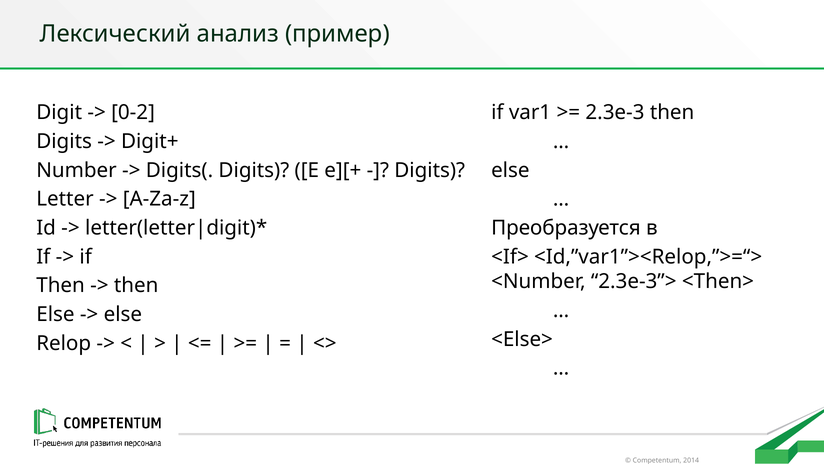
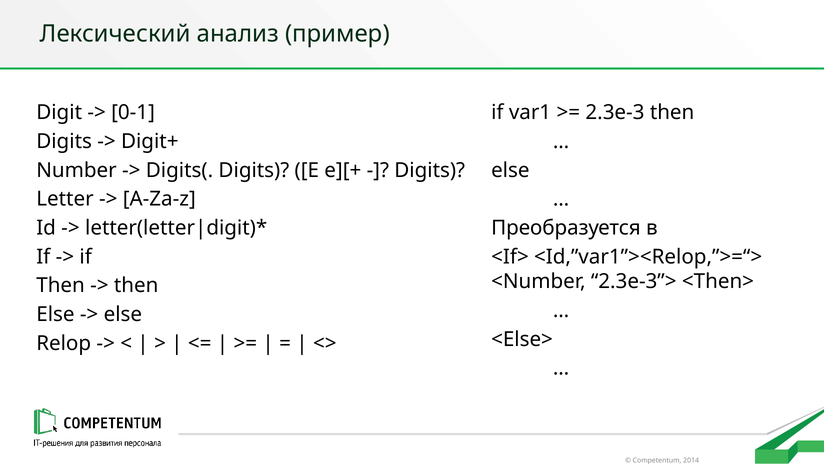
0-2: 0-2 -> 0-1
